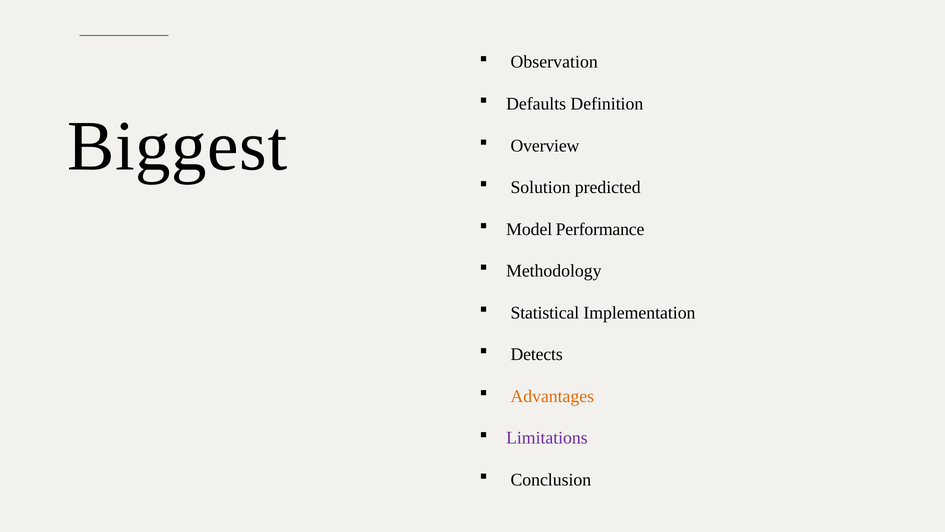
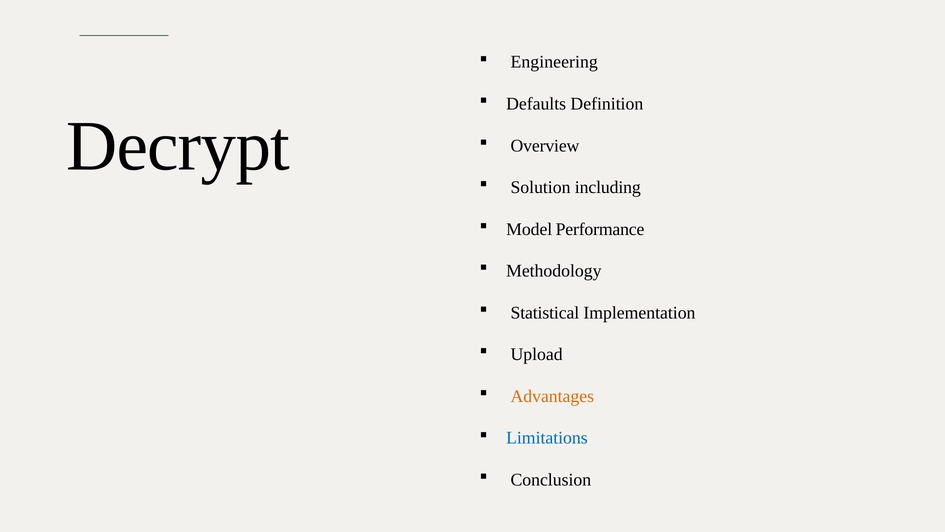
Observation: Observation -> Engineering
Biggest: Biggest -> Decrypt
predicted: predicted -> including
Detects: Detects -> Upload
Limitations colour: purple -> blue
